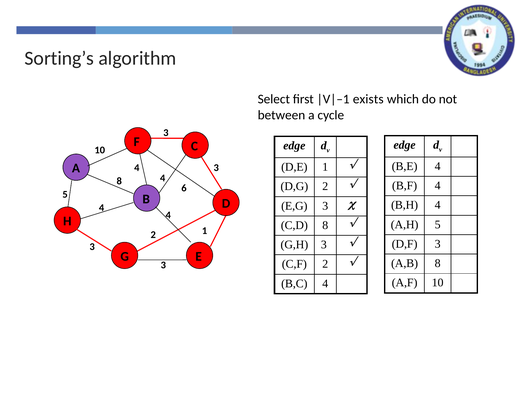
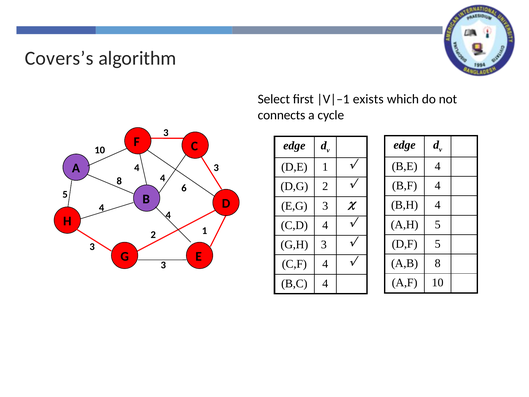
Sorting’s: Sorting’s -> Covers’s
between: between -> connects
C,D 8: 8 -> 4
D,F 3: 3 -> 5
C,F 2: 2 -> 4
